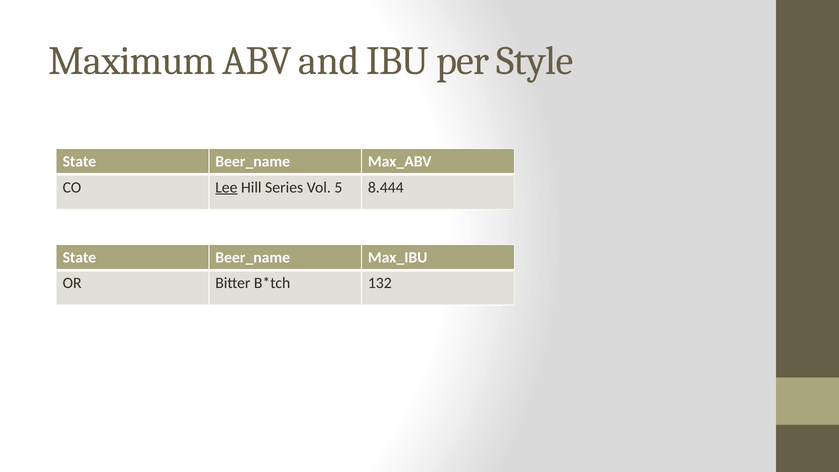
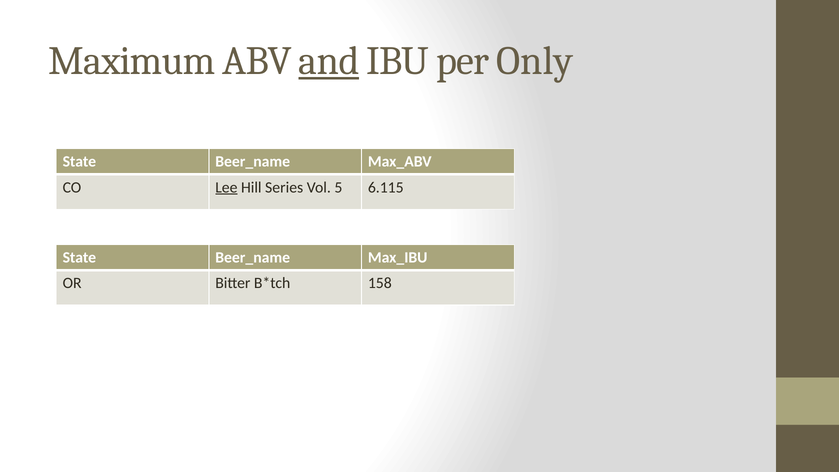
and underline: none -> present
Style: Style -> Only
8.444: 8.444 -> 6.115
132: 132 -> 158
